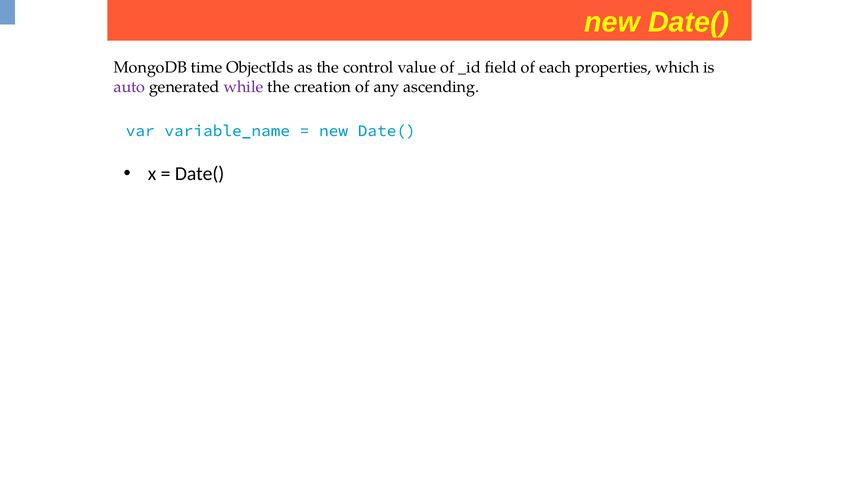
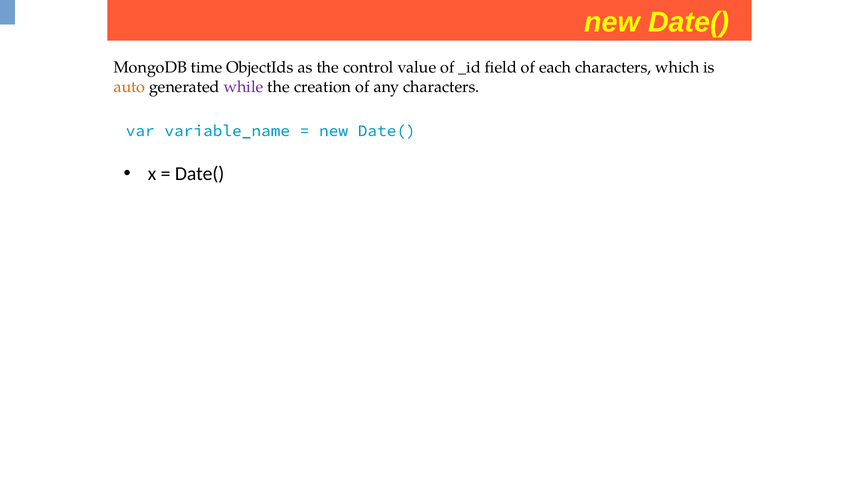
each properties: properties -> characters
auto colour: purple -> orange
any ascending: ascending -> characters
